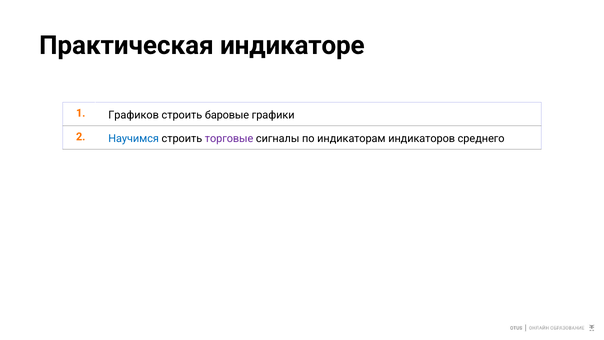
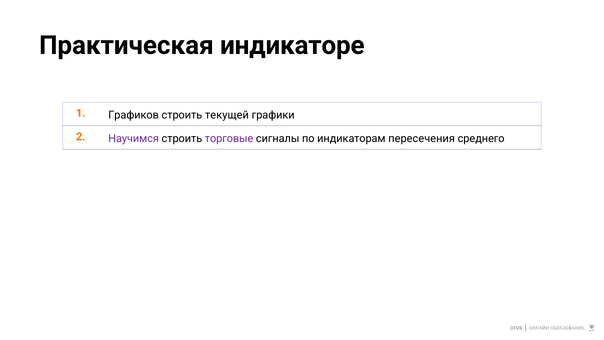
баровые: баровые -> текущей
Научимся colour: blue -> purple
индикаторов: индикаторов -> пересечения
